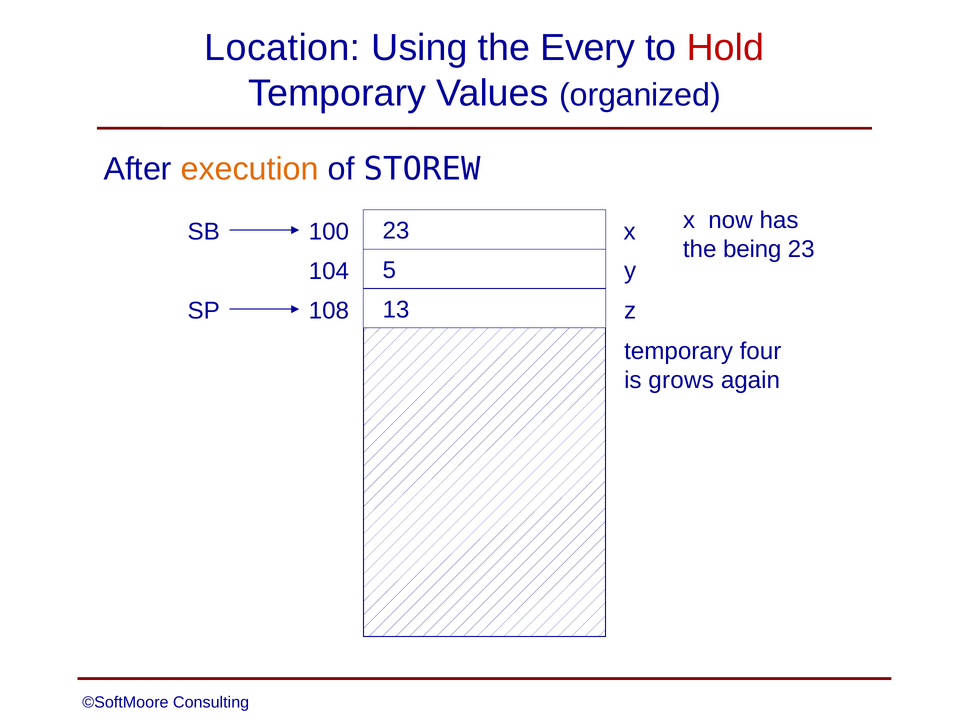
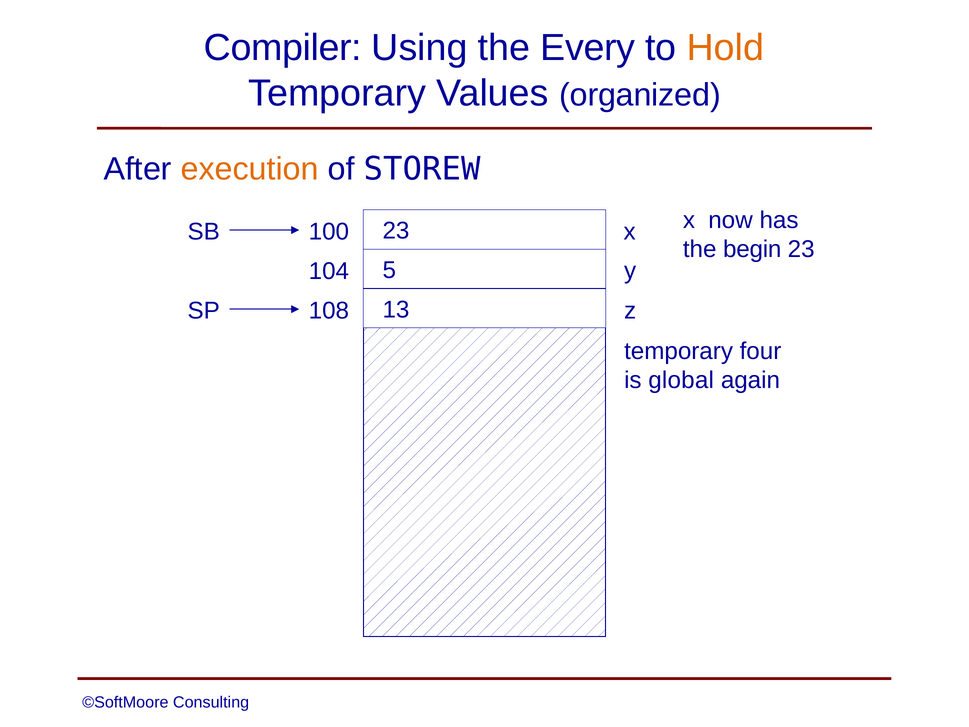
Location: Location -> Compiler
Hold colour: red -> orange
being: being -> begin
grows: grows -> global
